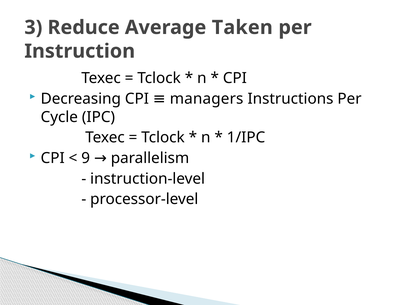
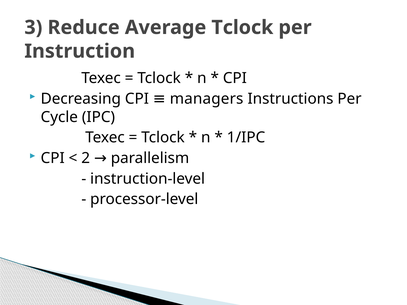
Average Taken: Taken -> Tclock
9: 9 -> 2
